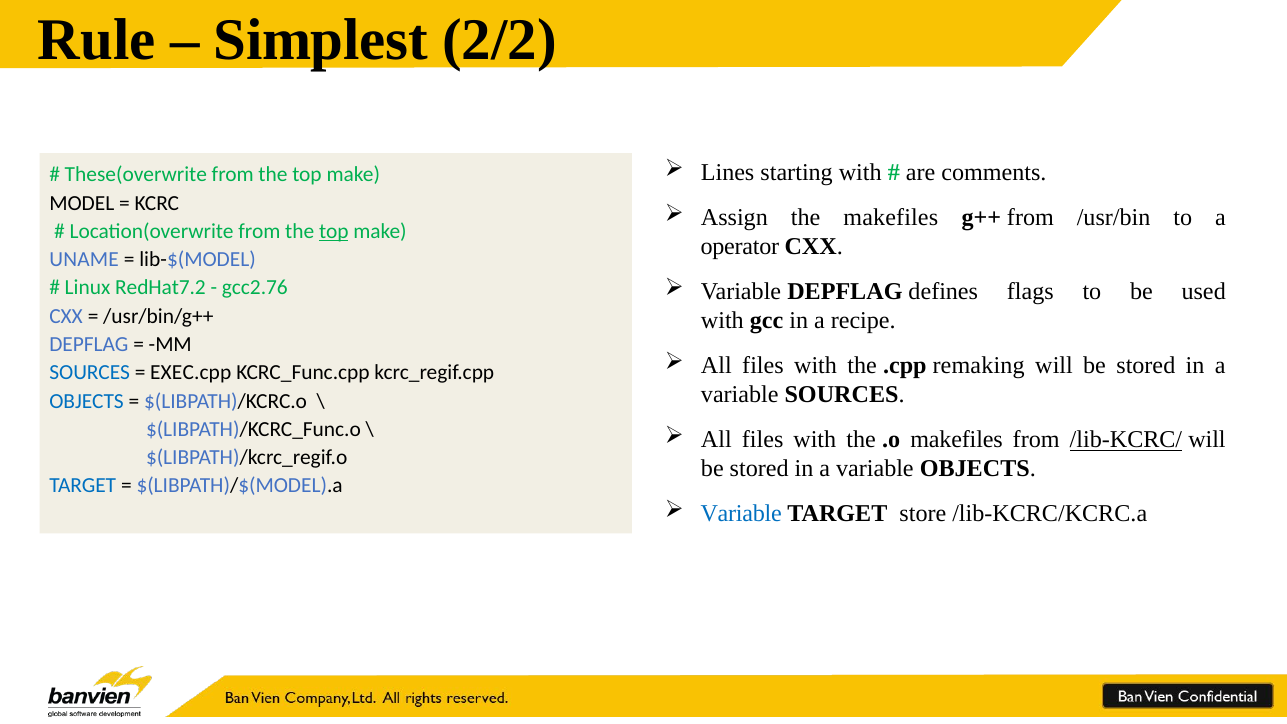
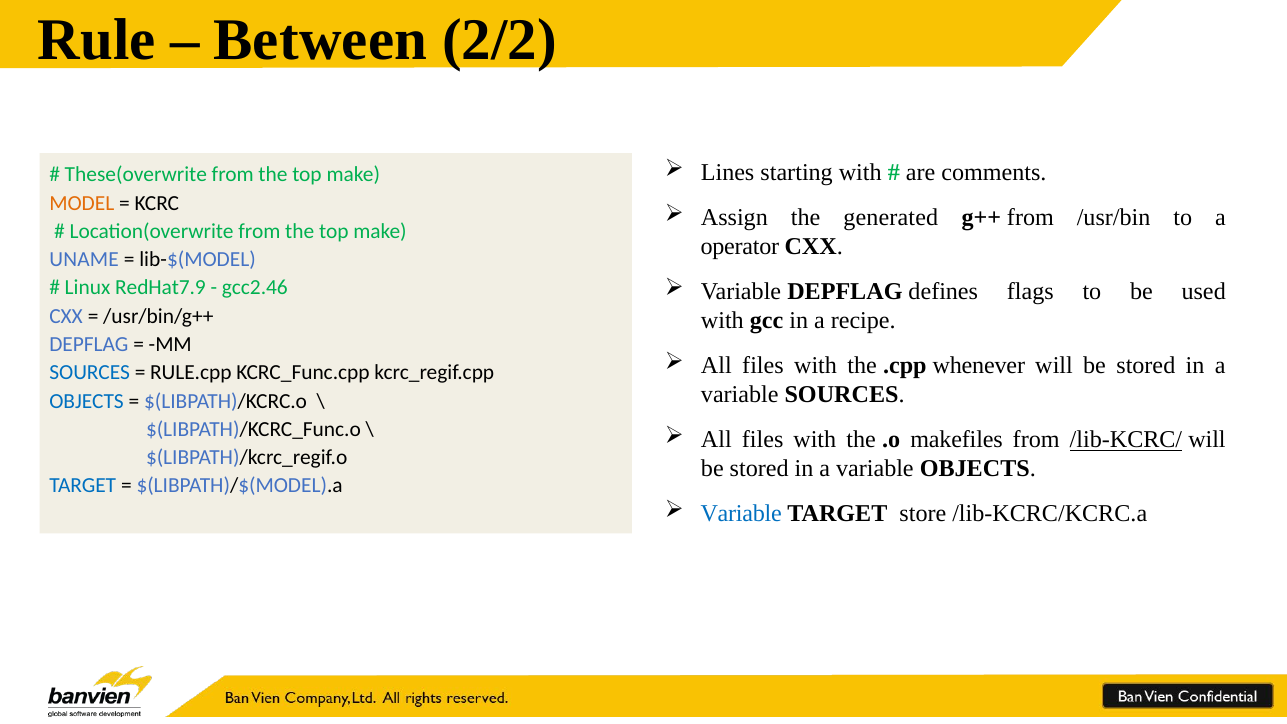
Simplest: Simplest -> Between
MODEL colour: black -> orange
the makefiles: makefiles -> generated
top at (334, 231) underline: present -> none
RedHat7.2: RedHat7.2 -> RedHat7.9
gcc2.76: gcc2.76 -> gcc2.46
remaking: remaking -> whenever
EXEC.cpp: EXEC.cpp -> RULE.cpp
